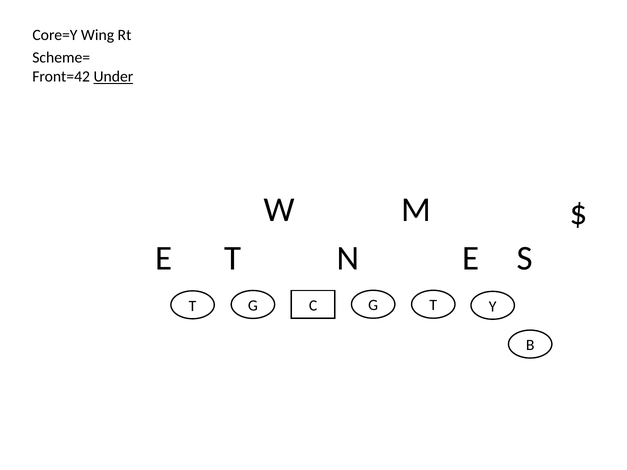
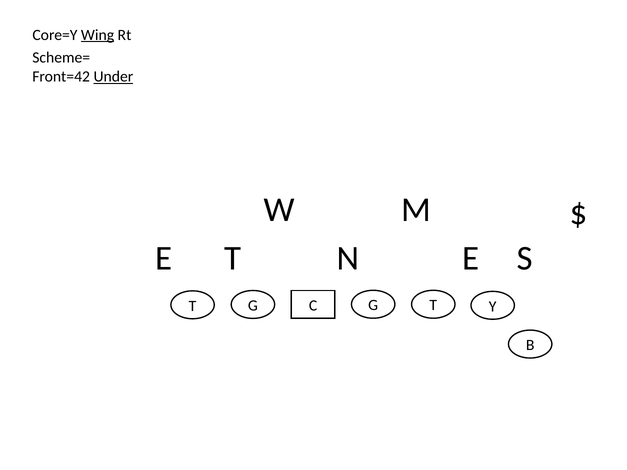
Wing underline: none -> present
